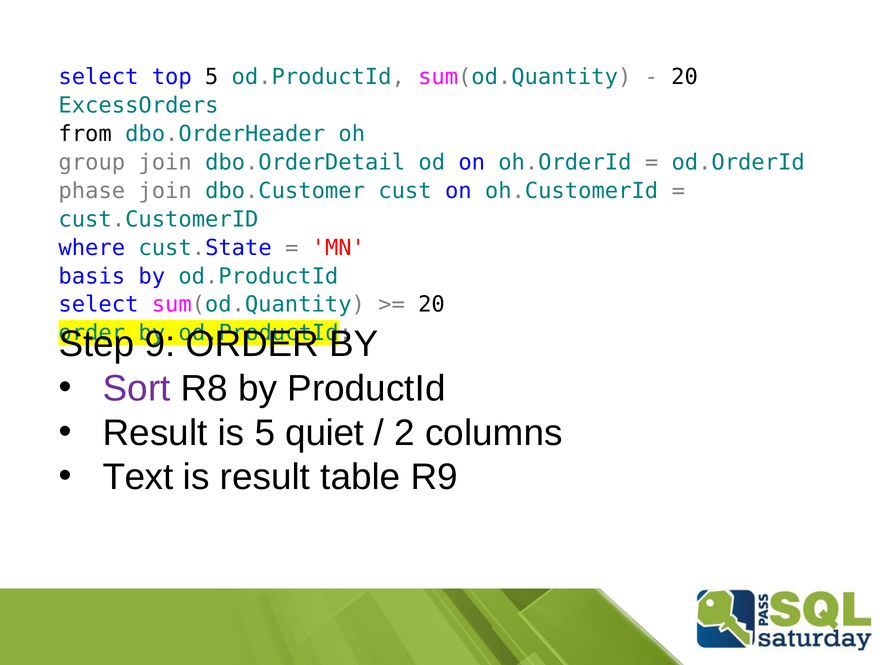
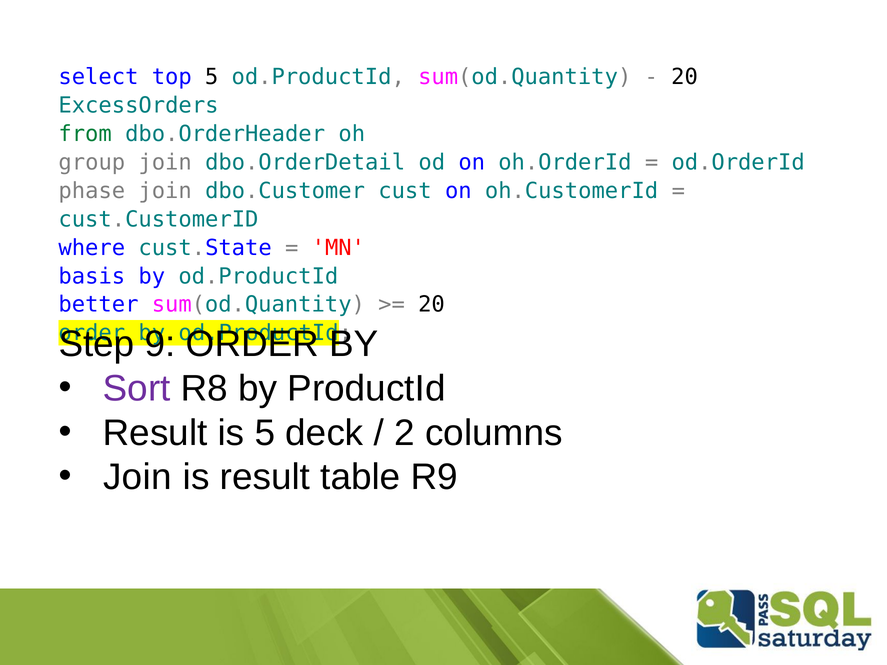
from colour: black -> green
select at (98, 305): select -> better
quiet: quiet -> deck
Text at (138, 477): Text -> Join
